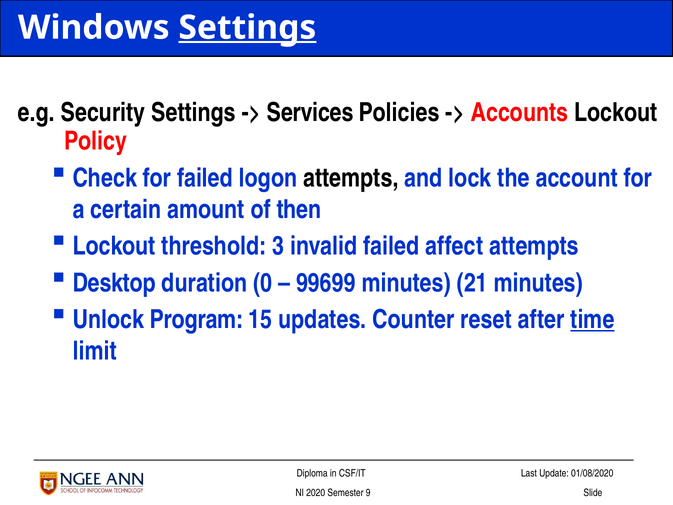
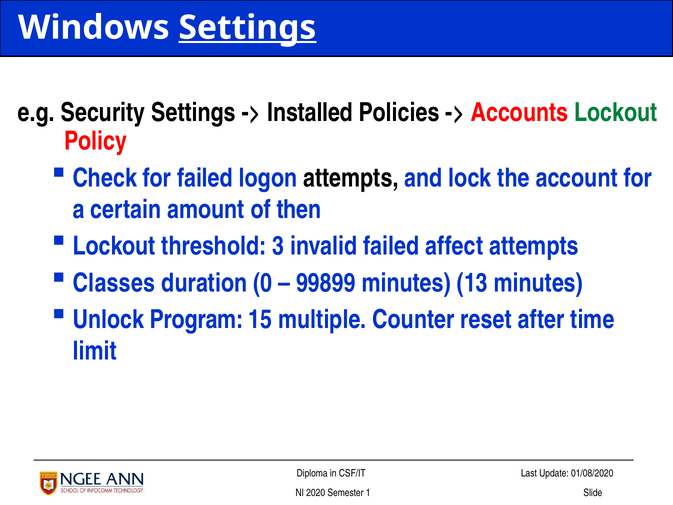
Services: Services -> Installed
Lockout at (616, 113) colour: black -> green
Desktop: Desktop -> Classes
99699: 99699 -> 99899
21: 21 -> 13
updates: updates -> multiple
time underline: present -> none
9: 9 -> 1
